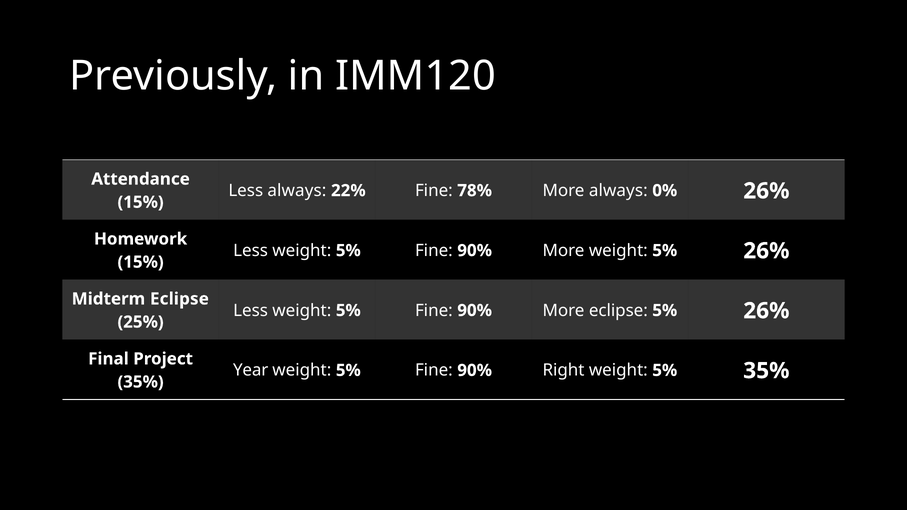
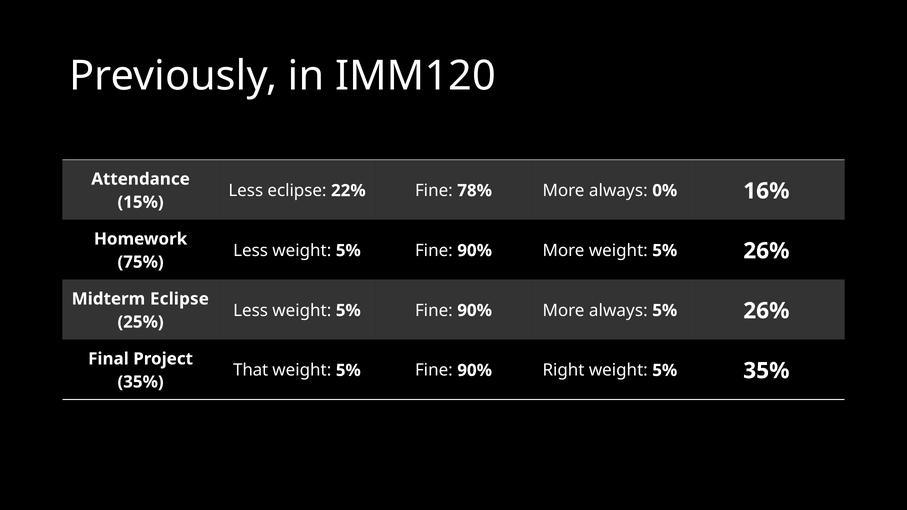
Less always: always -> eclipse
0% 26%: 26% -> 16%
15% at (141, 262): 15% -> 75%
90% More eclipse: eclipse -> always
Year: Year -> That
